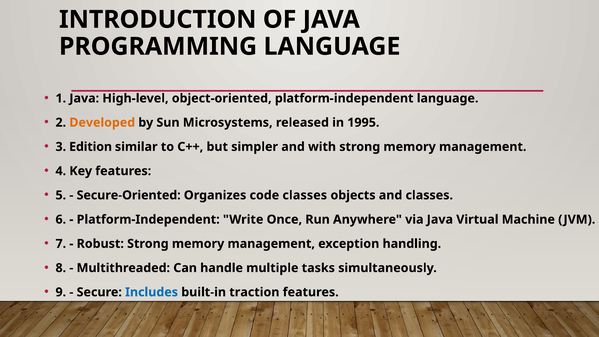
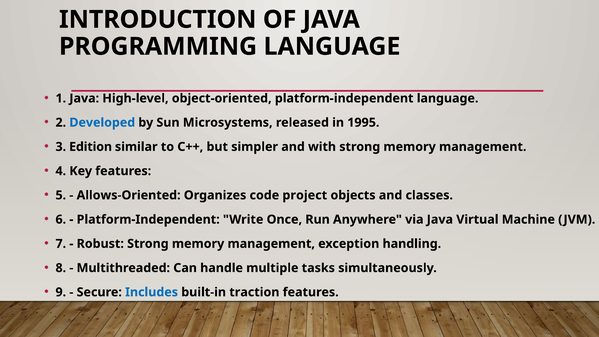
Developed colour: orange -> blue
Secure-Oriented: Secure-Oriented -> Allows-Oriented
code classes: classes -> project
